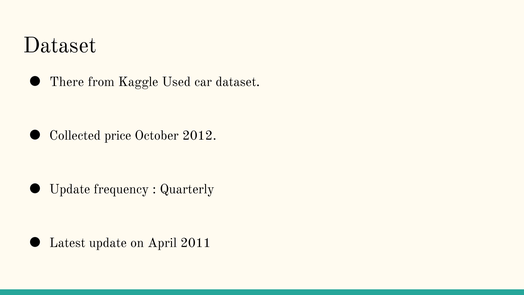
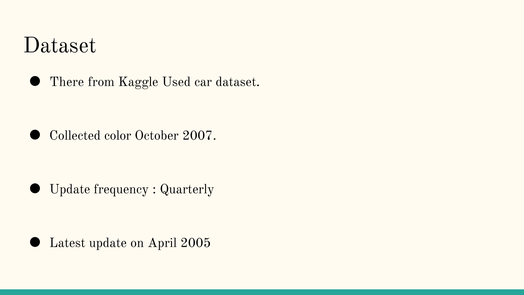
price: price -> color
2012: 2012 -> 2007
2011: 2011 -> 2005
